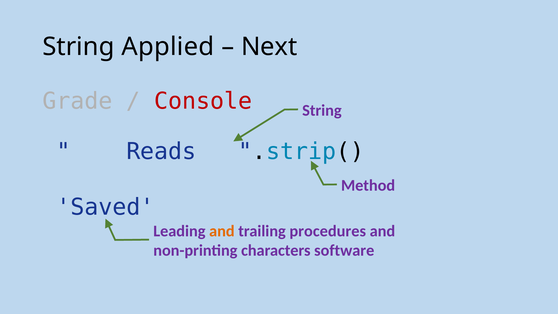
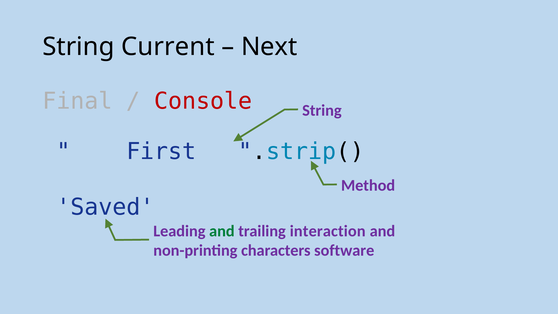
Applied: Applied -> Current
Grade: Grade -> Final
Reads: Reads -> First
and at (222, 231) colour: orange -> green
procedures: procedures -> interaction
